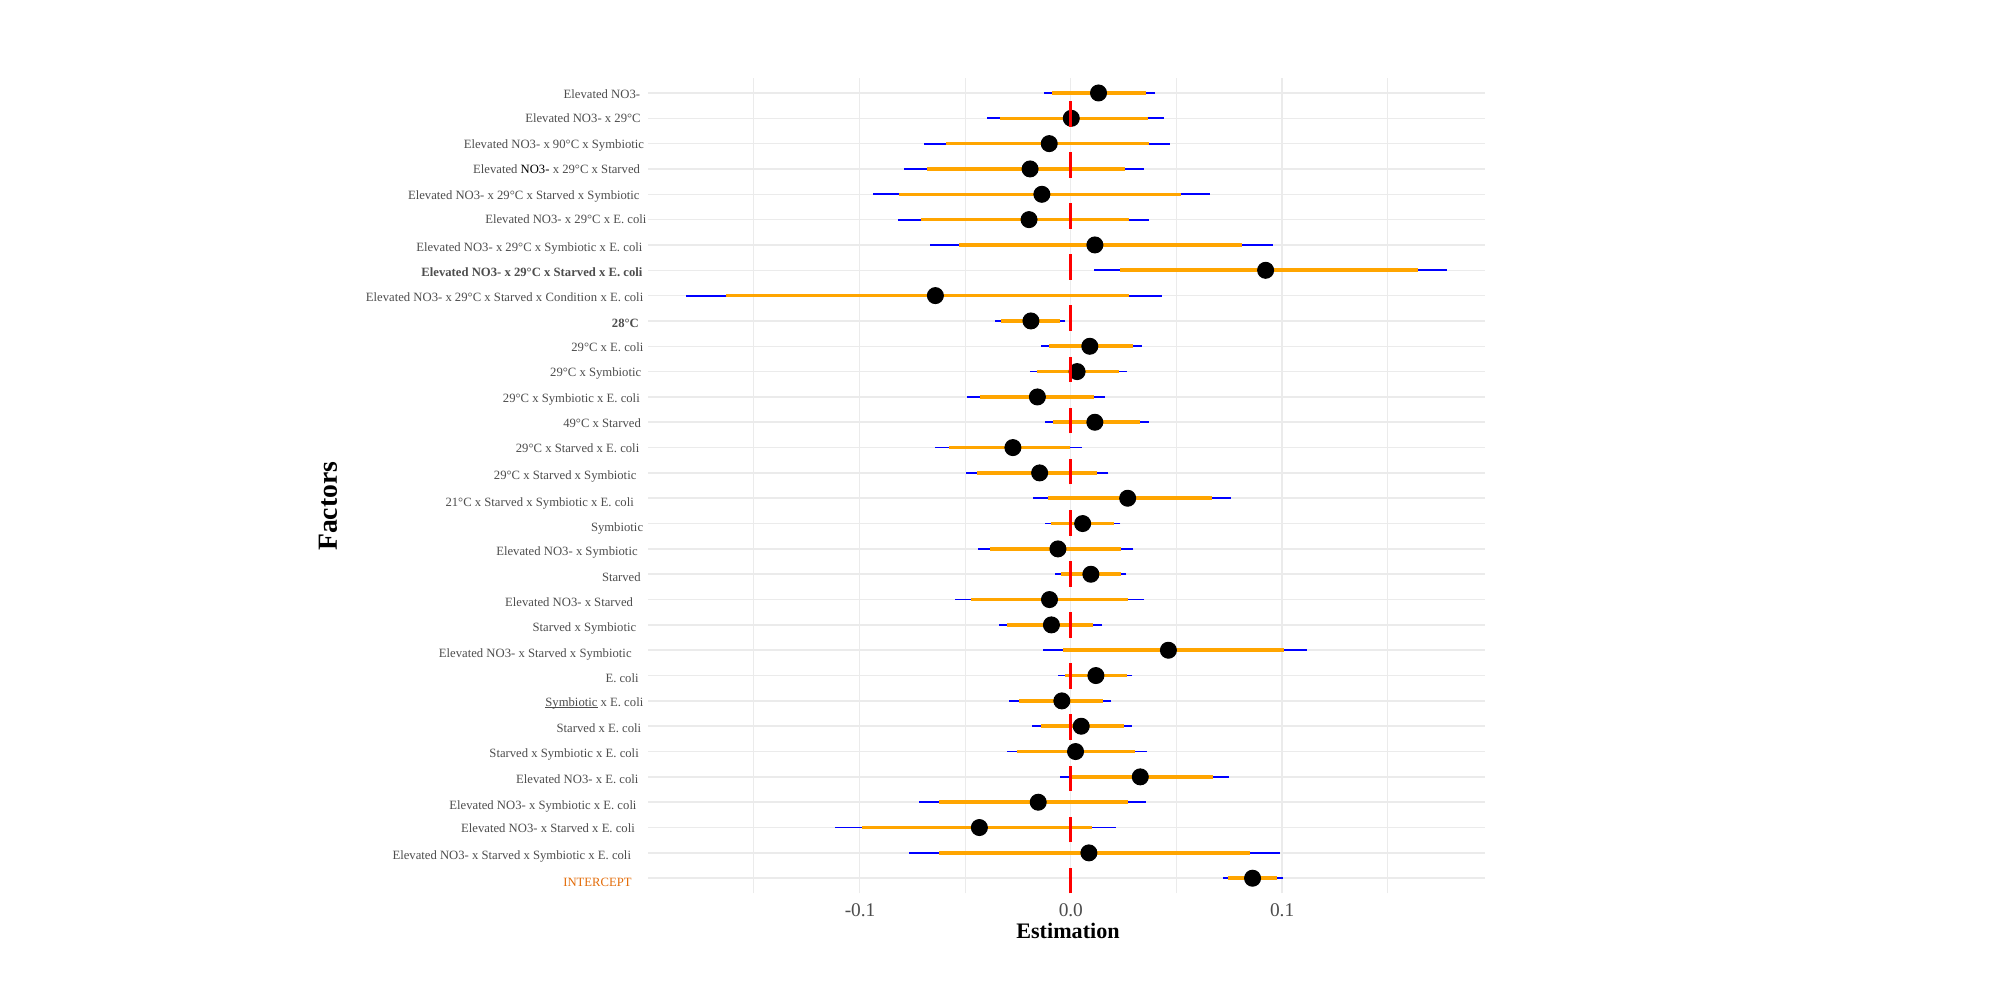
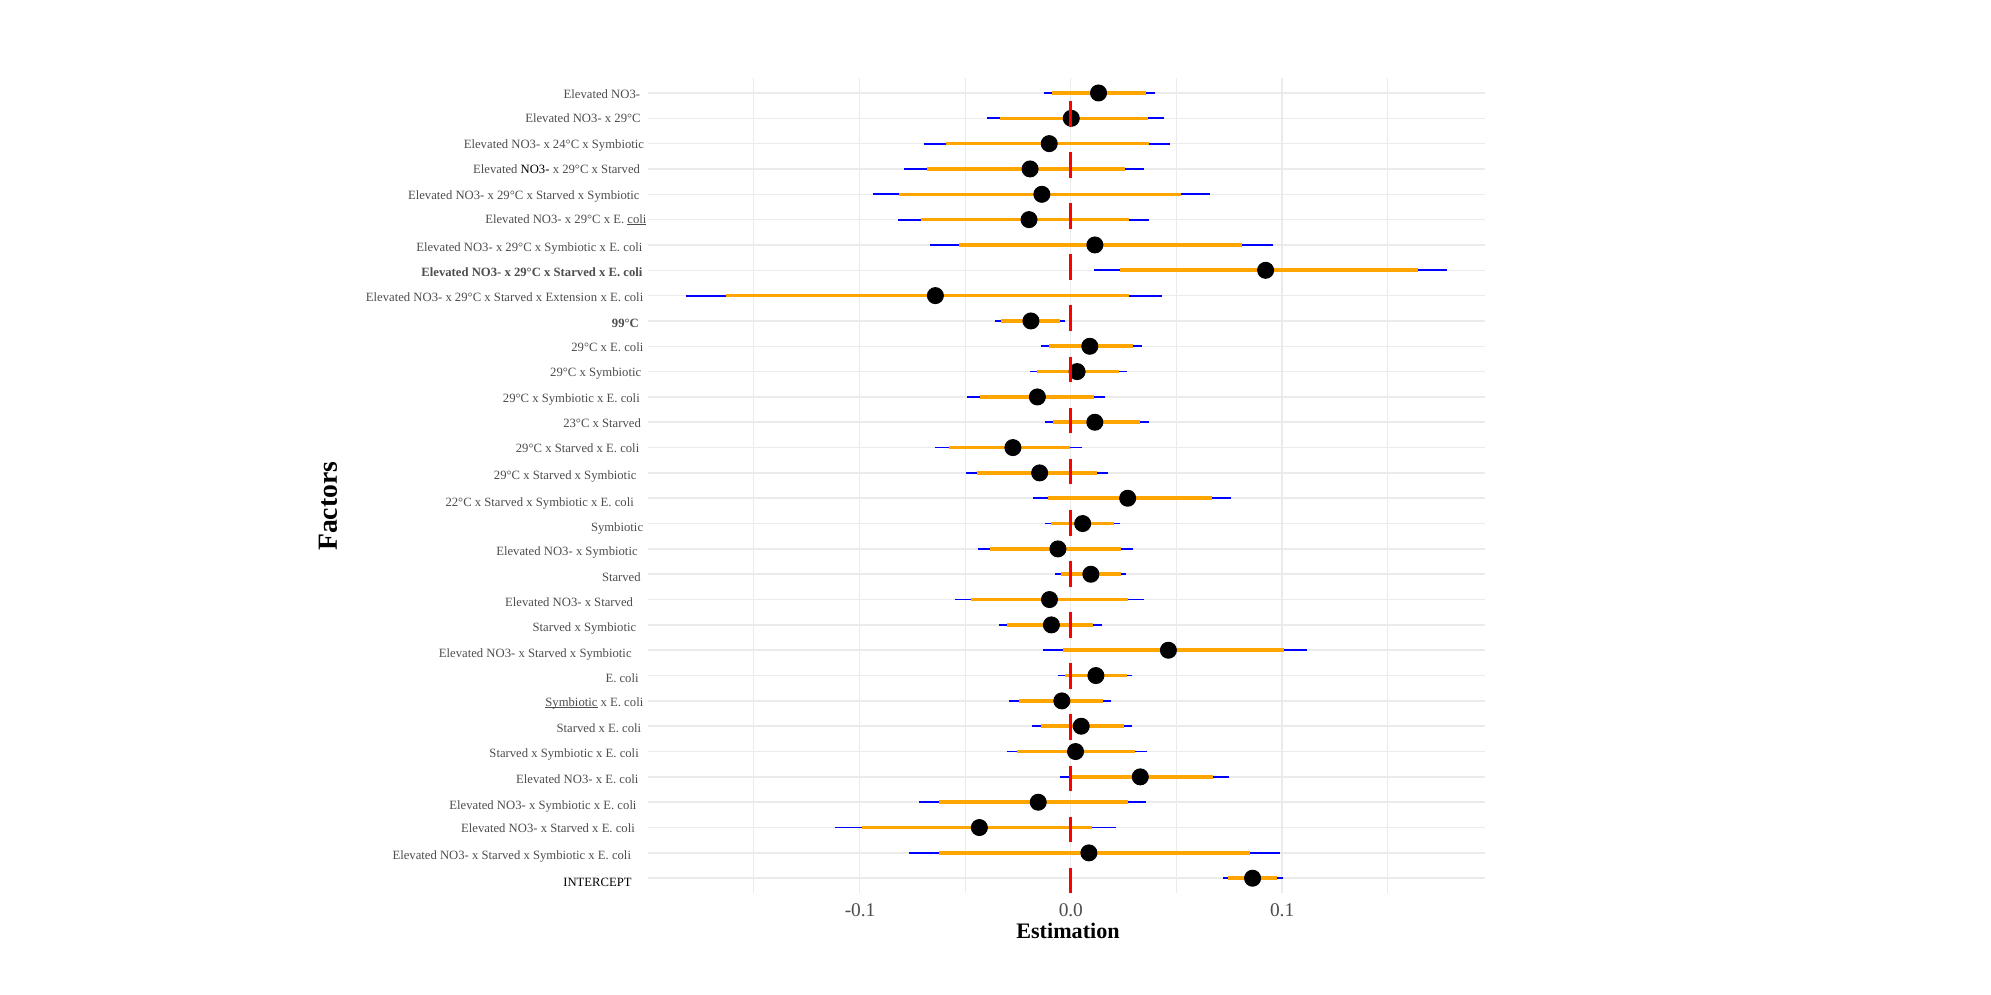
90°C: 90°C -> 24°C
coli at (637, 219) underline: none -> present
Condition: Condition -> Extension
28°C: 28°C -> 99°C
49°C: 49°C -> 23°C
21°C: 21°C -> 22°C
INTERCEPT colour: orange -> black
